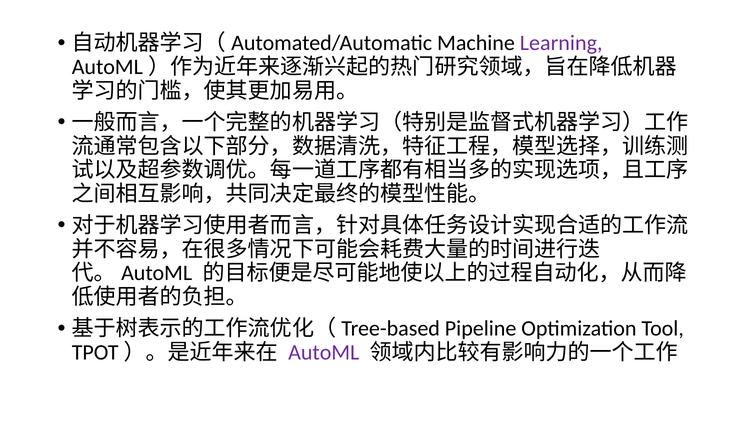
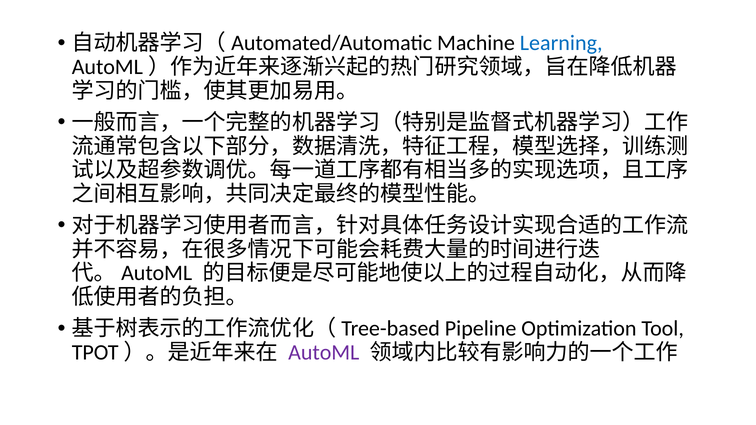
Learning colour: purple -> blue
